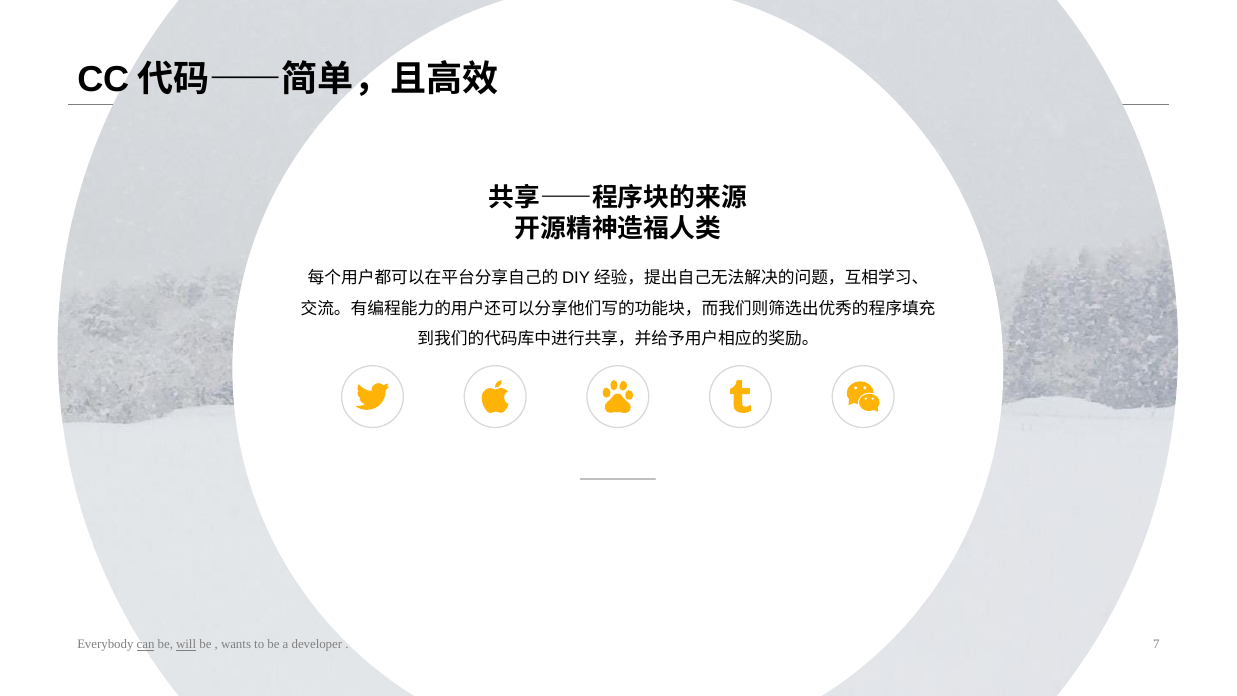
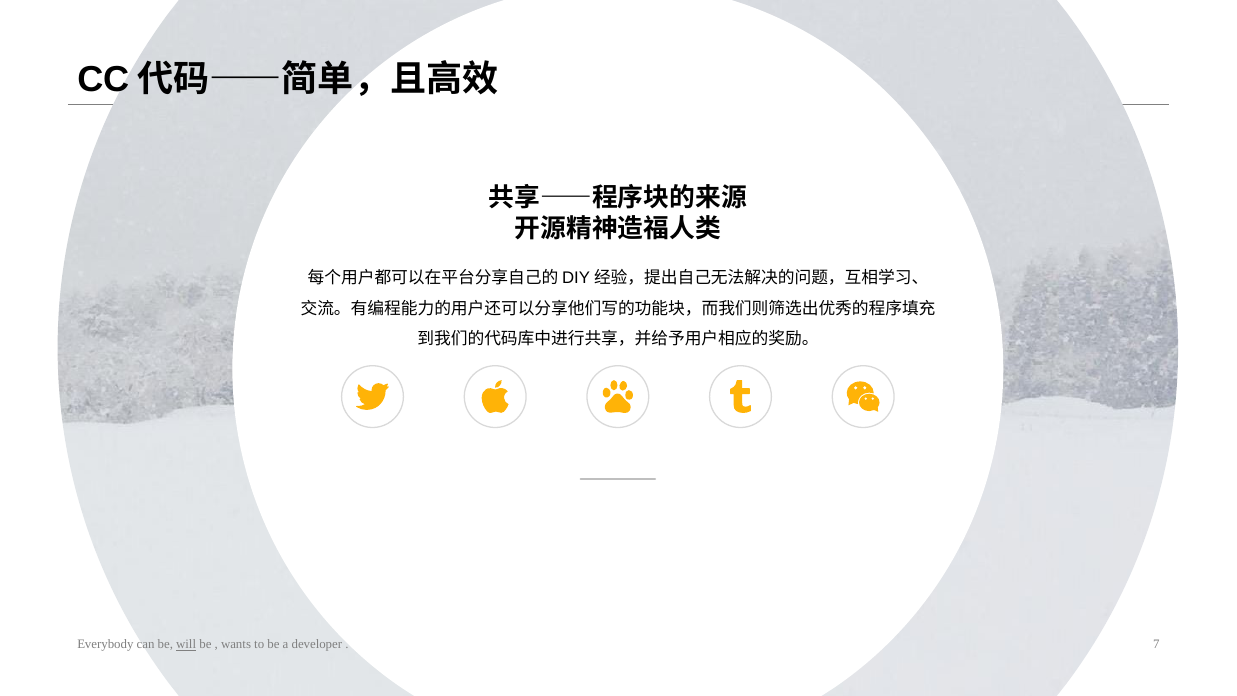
can underline: present -> none
